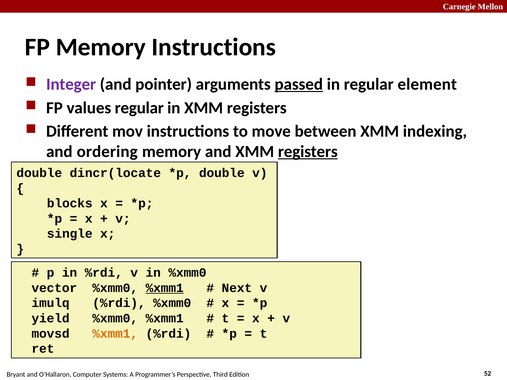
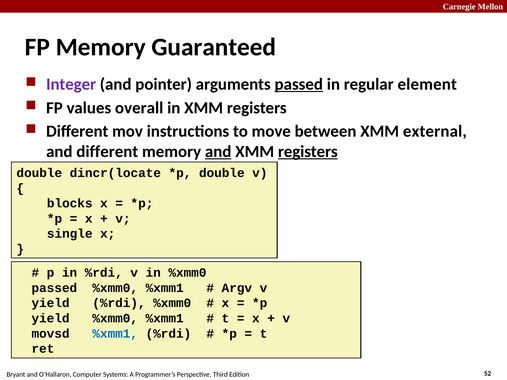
Memory Instructions: Instructions -> Guaranteed
values regular: regular -> overall
indexing: indexing -> external
and ordering: ordering -> different
and at (218, 152) underline: none -> present
vector at (54, 288): vector -> passed
%xmm1 at (165, 288) underline: present -> none
Next: Next -> Argv
imulq at (51, 303): imulq -> yield
%xmm1 at (115, 334) colour: orange -> blue
